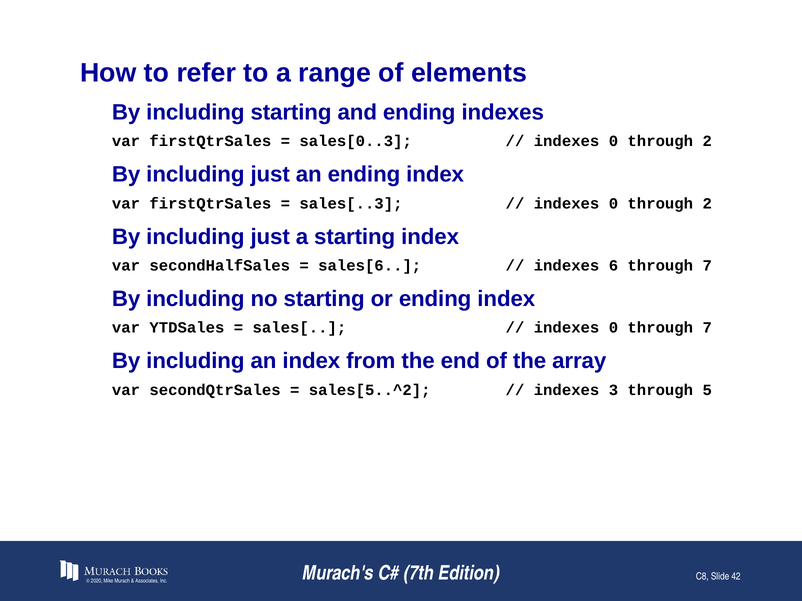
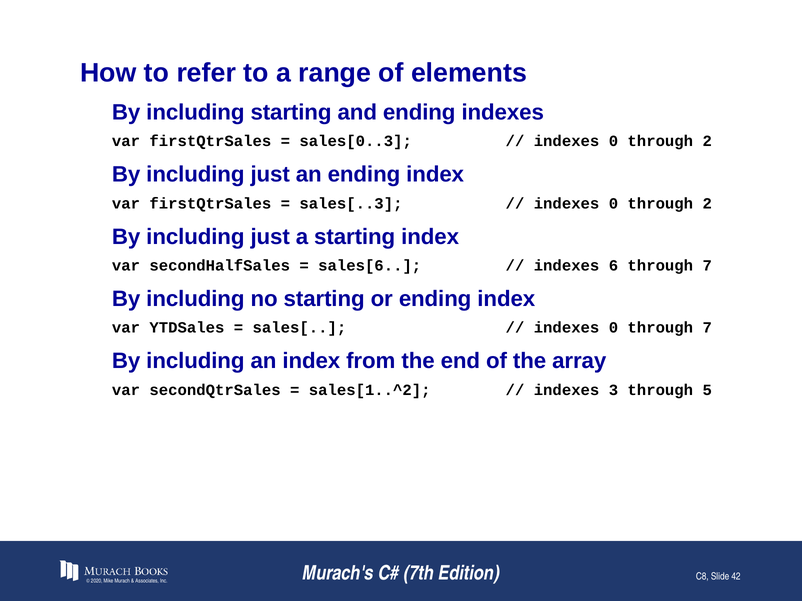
sales[5..^2: sales[5..^2 -> sales[1..^2
